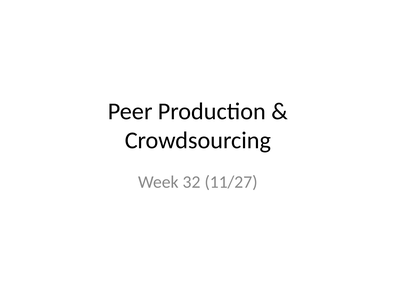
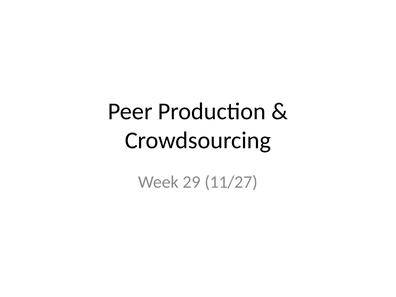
32: 32 -> 29
